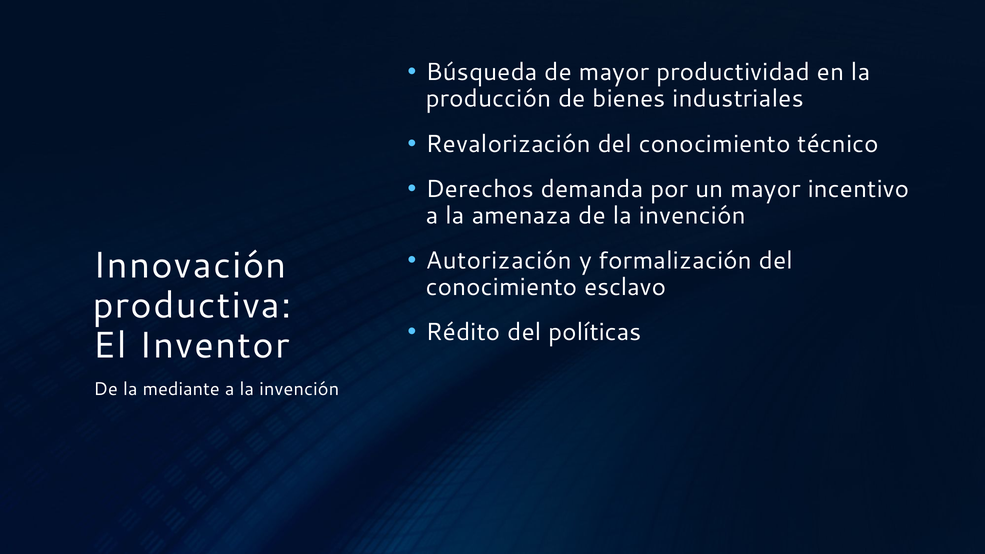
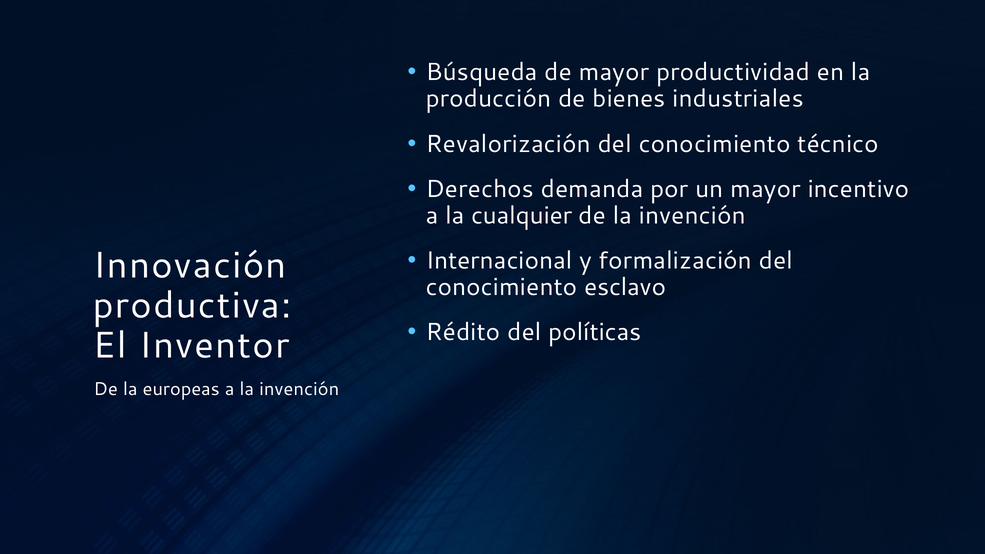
amenaza: amenaza -> cualquier
Autorización: Autorización -> Internacional
mediante: mediante -> europeas
